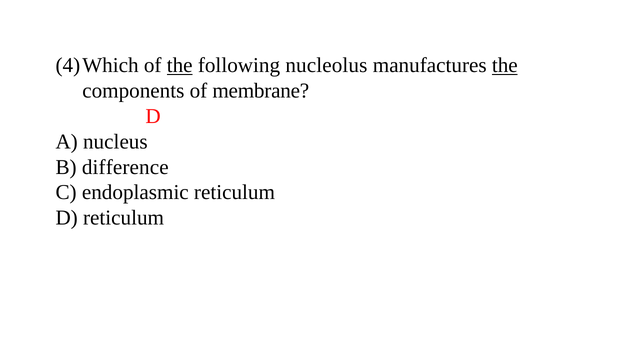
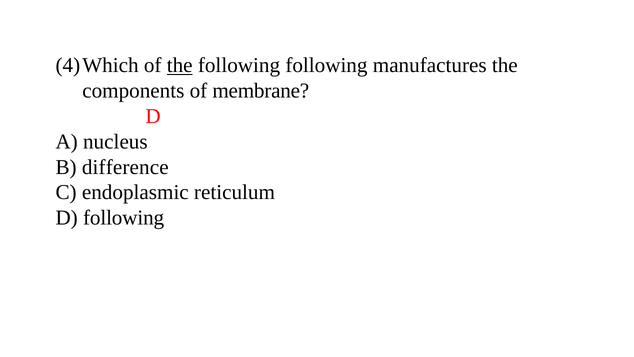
following nucleolus: nucleolus -> following
the at (505, 65) underline: present -> none
D reticulum: reticulum -> following
